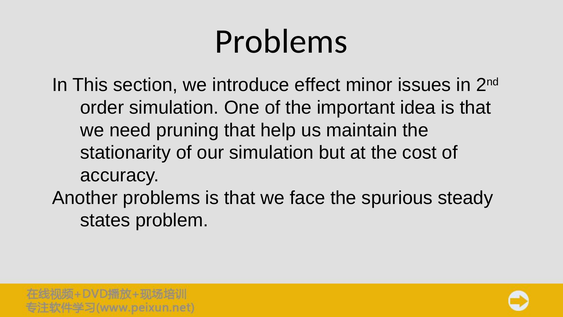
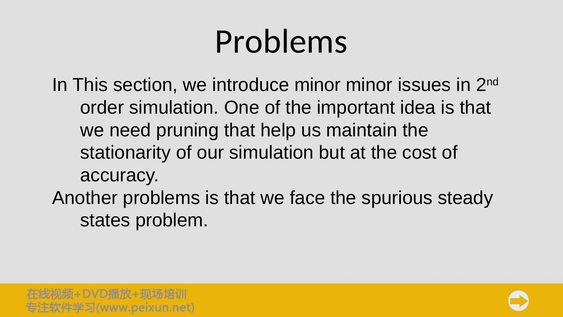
introduce effect: effect -> minor
